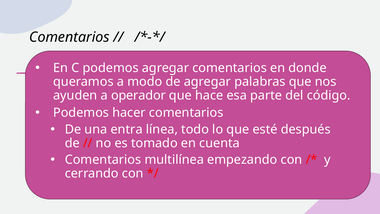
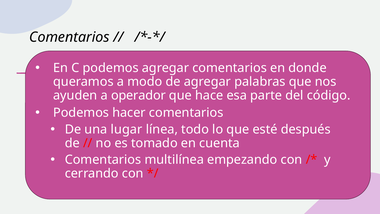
entra: entra -> lugar
